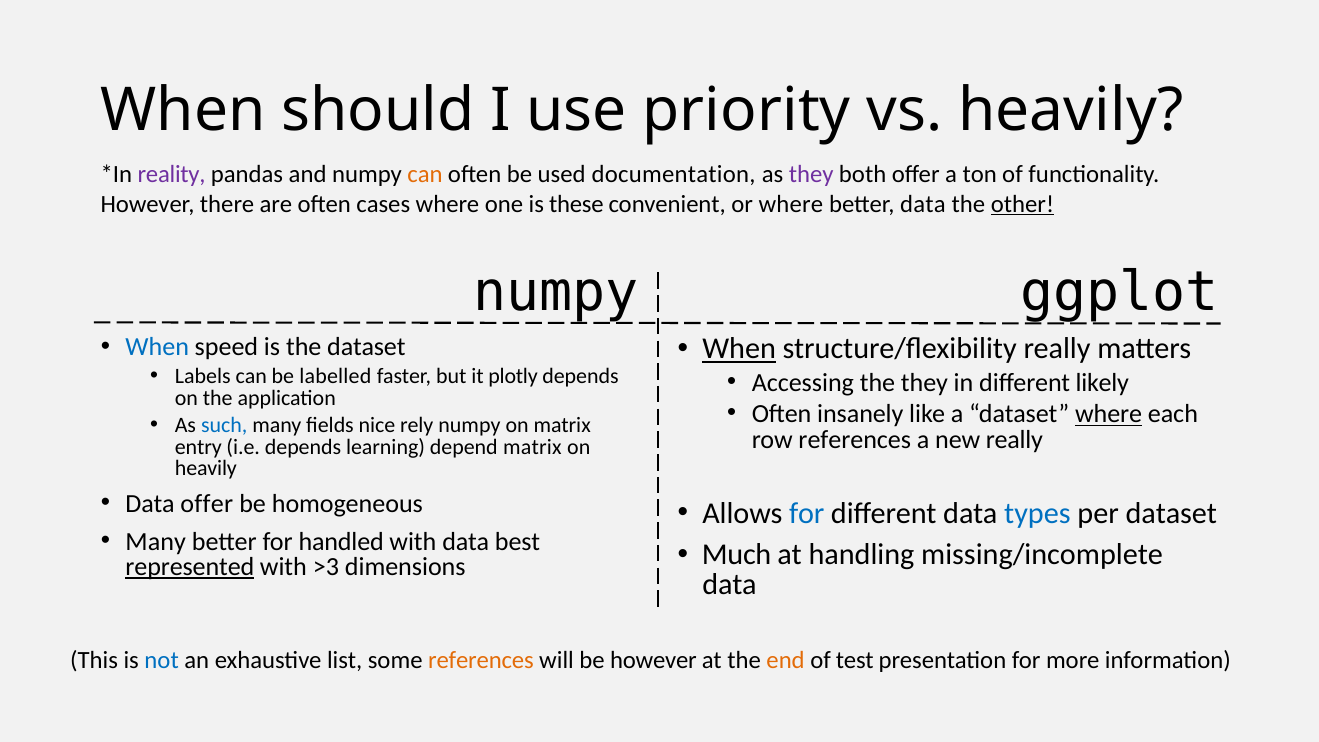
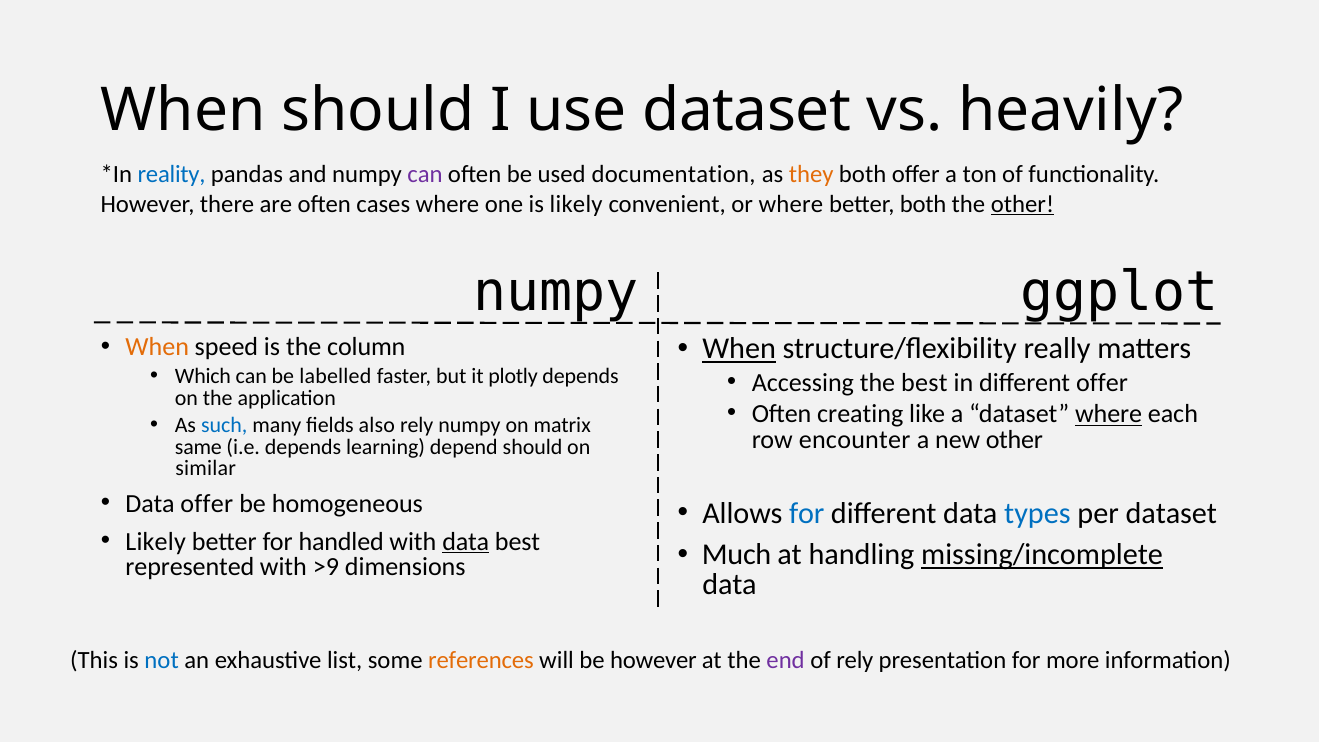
use priority: priority -> dataset
reality colour: purple -> blue
can at (425, 174) colour: orange -> purple
they at (811, 174) colour: purple -> orange
is these: these -> likely
better data: data -> both
When at (157, 347) colour: blue -> orange
the dataset: dataset -> column
Labels: Labels -> Which
the they: they -> best
different likely: likely -> offer
insanely: insanely -> creating
nice: nice -> also
row references: references -> encounter
new really: really -> other
entry: entry -> same
depend matrix: matrix -> should
heavily at (206, 468): heavily -> similar
Many at (156, 541): Many -> Likely
data at (466, 541) underline: none -> present
missing/incomplete underline: none -> present
represented underline: present -> none
>3: >3 -> >9
end colour: orange -> purple
of test: test -> rely
